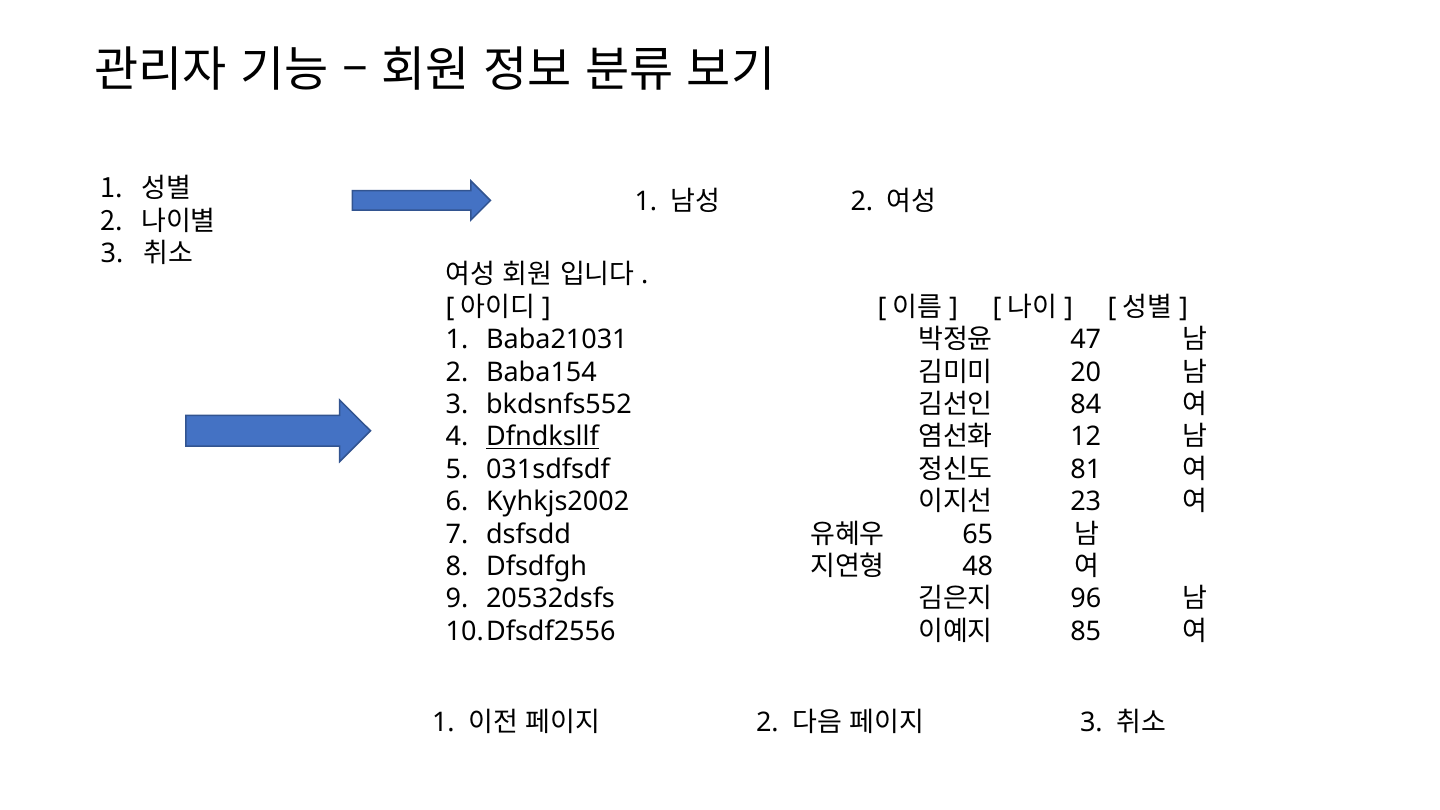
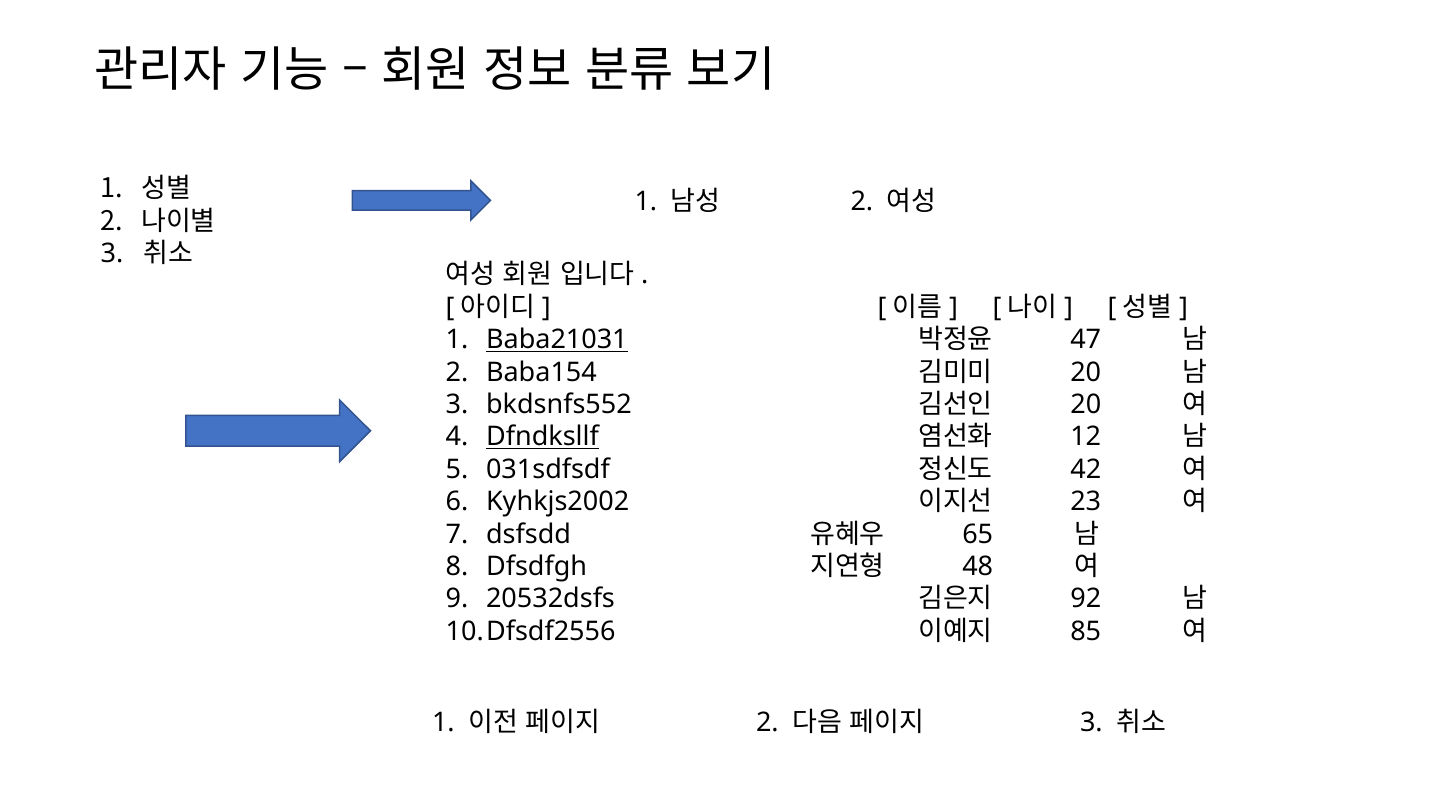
Baba21031 underline: none -> present
84 at (1086, 405): 84 -> 20
81: 81 -> 42
96: 96 -> 92
